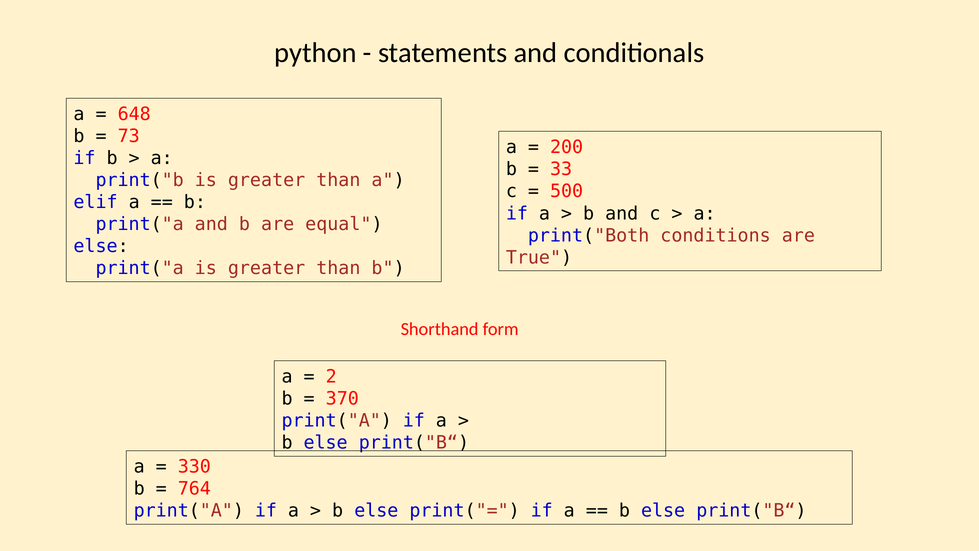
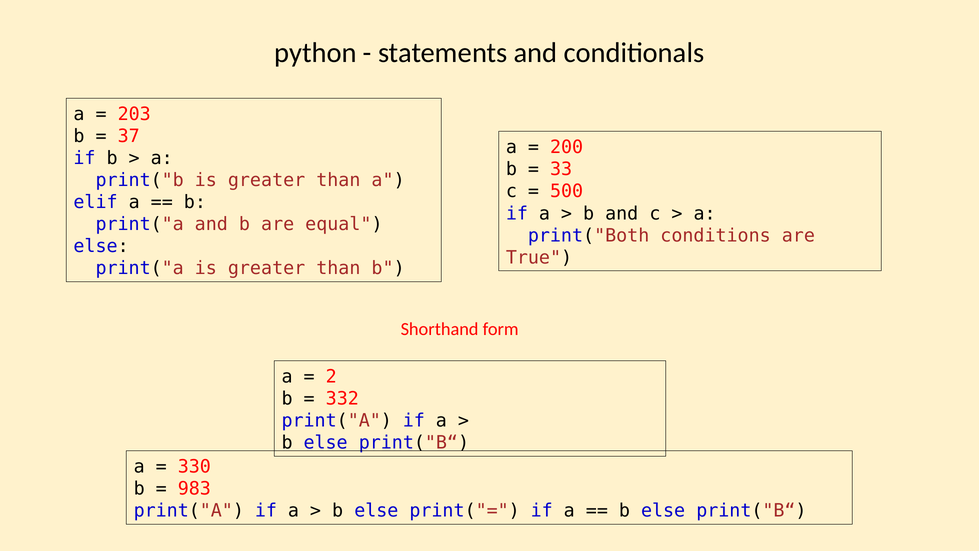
648: 648 -> 203
73: 73 -> 37
370: 370 -> 332
764: 764 -> 983
